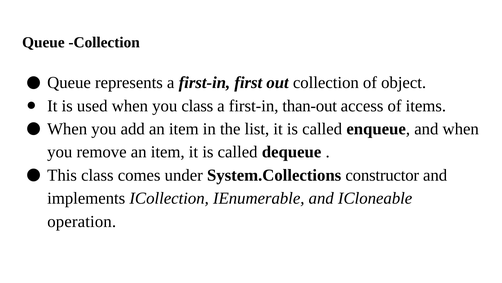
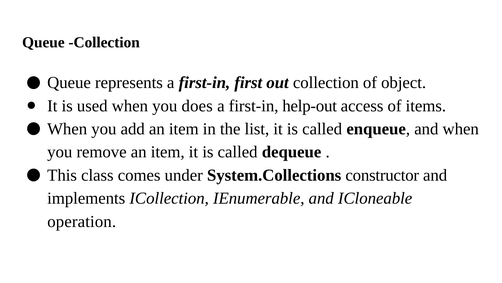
you class: class -> does
than-out: than-out -> help-out
